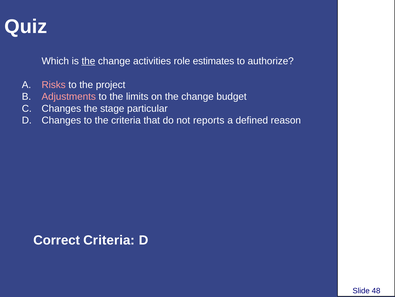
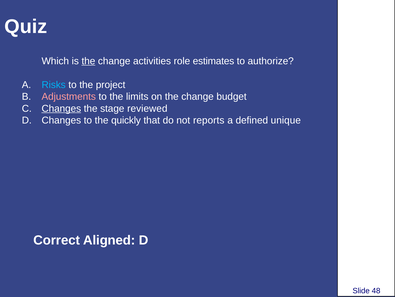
Risks colour: pink -> light blue
Changes at (61, 108) underline: none -> present
particular: particular -> reviewed
the criteria: criteria -> quickly
reason: reason -> unique
Correct Criteria: Criteria -> Aligned
